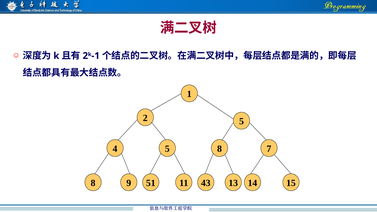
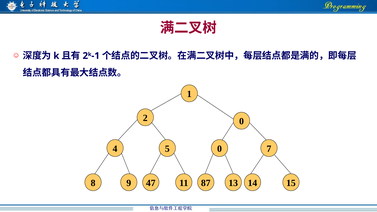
2 5: 5 -> 0
5 8: 8 -> 0
51: 51 -> 47
43: 43 -> 87
